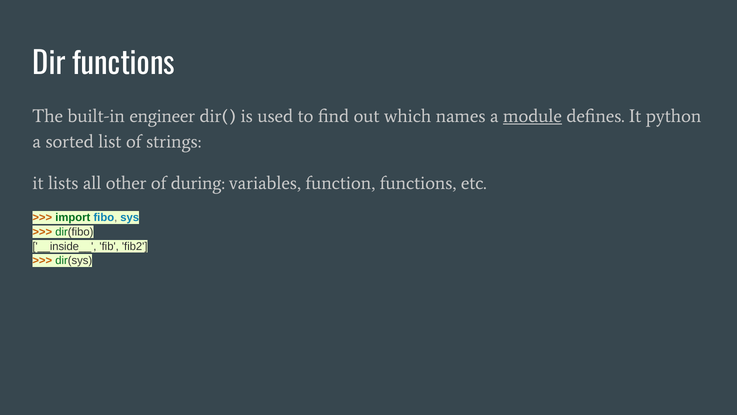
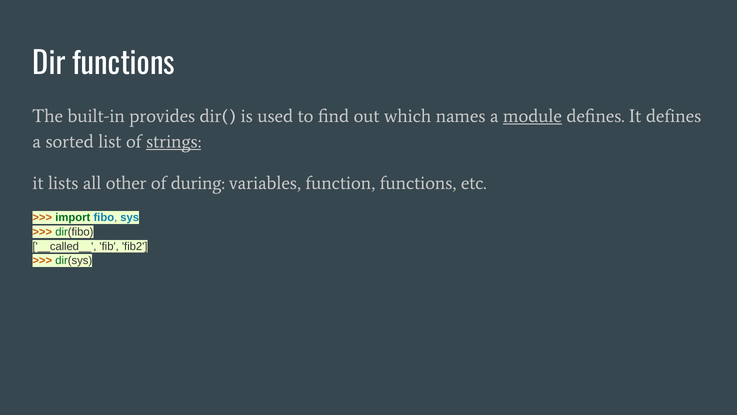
engineer: engineer -> provides
It python: python -> defines
strings underline: none -> present
__inside__: __inside__ -> __called__
